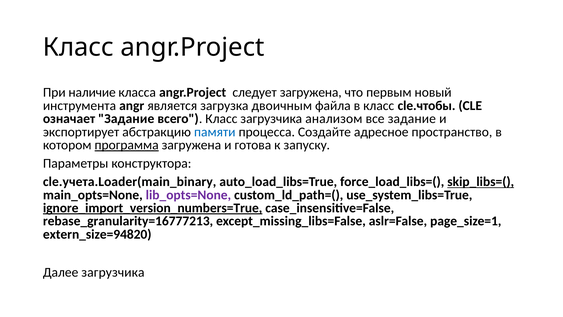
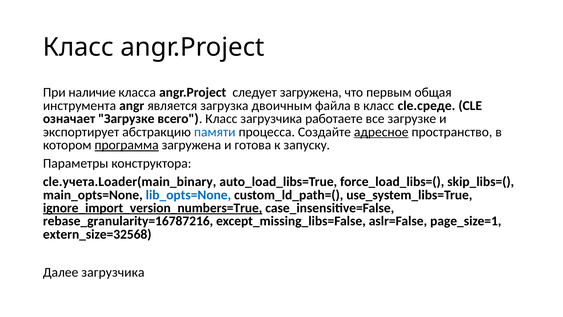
новый: новый -> общая
cle.чтобы: cle.чтобы -> cle.среде
означает Задание: Задание -> Загрузке
анализом: анализом -> работаете
все задание: задание -> загрузке
адресное underline: none -> present
skip_libs=( underline: present -> none
lib_opts=None colour: purple -> blue
rebase_granularity=16777213: rebase_granularity=16777213 -> rebase_granularity=16787216
extern_size=94820: extern_size=94820 -> extern_size=32568
